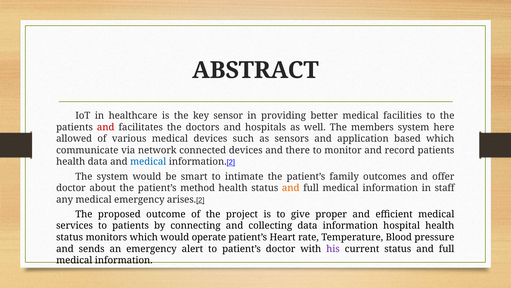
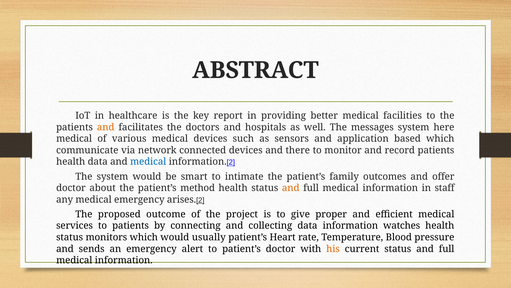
sensor: sensor -> report
and at (106, 127) colour: red -> orange
members: members -> messages
allowed at (74, 138): allowed -> medical
hospital: hospital -> watches
operate: operate -> usually
his colour: purple -> orange
